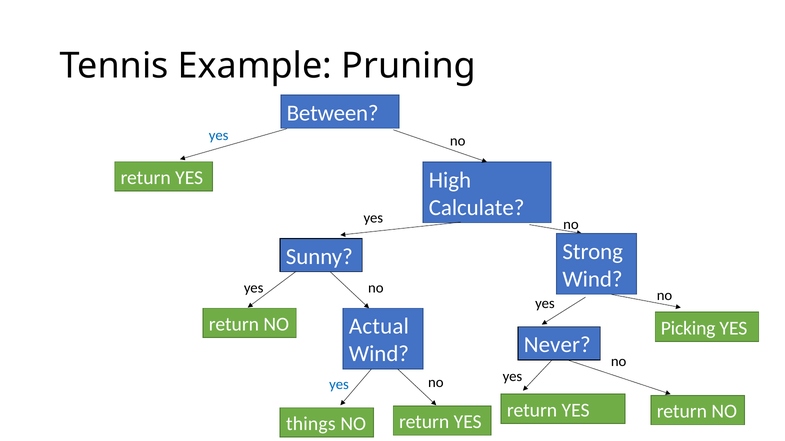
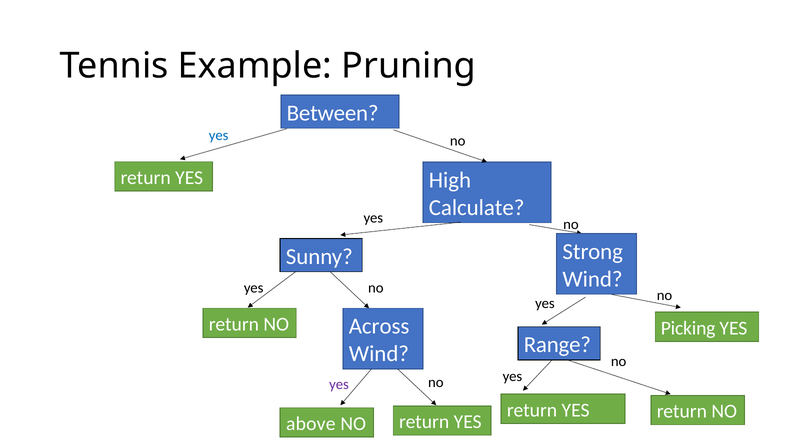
Actual: Actual -> Across
Never: Never -> Range
yes at (339, 385) colour: blue -> purple
things: things -> above
